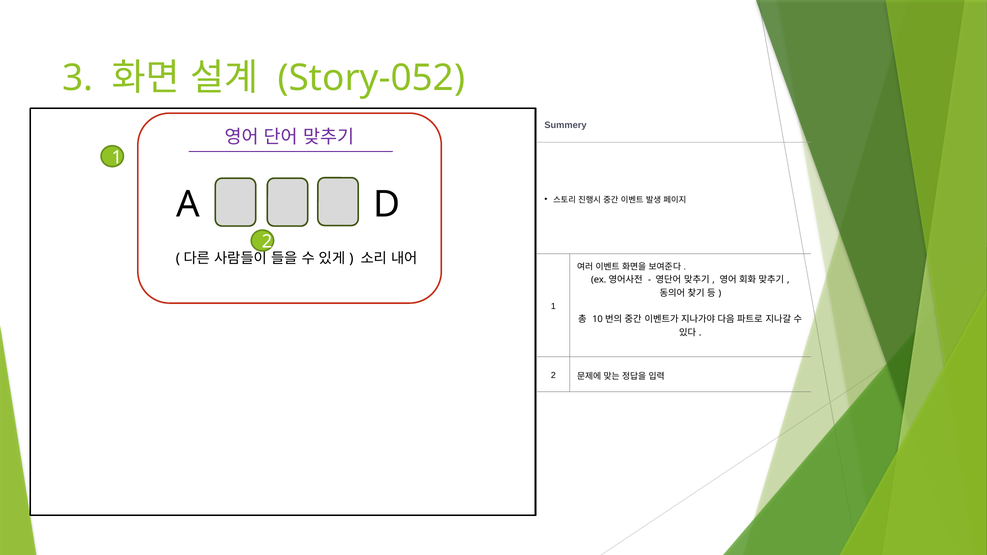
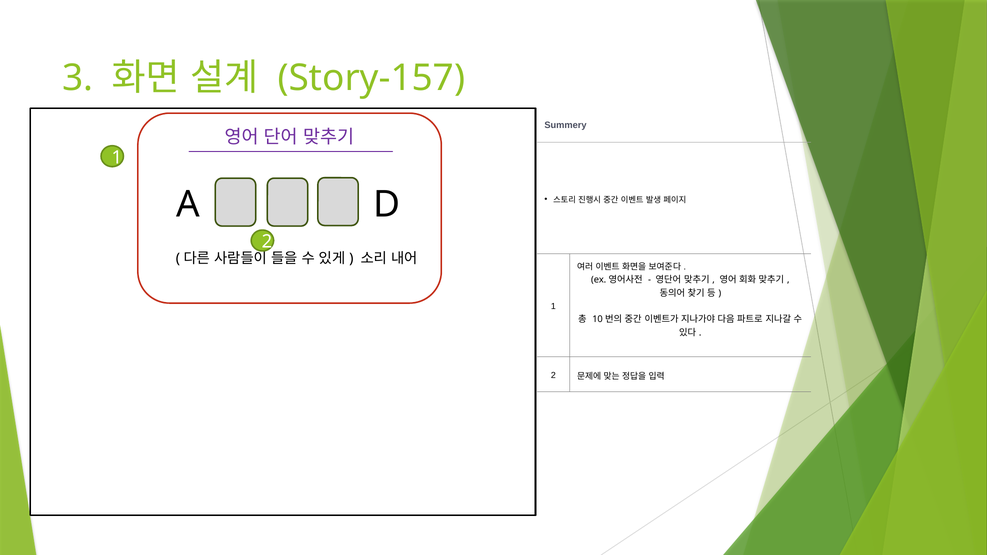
Story-052: Story-052 -> Story-157
